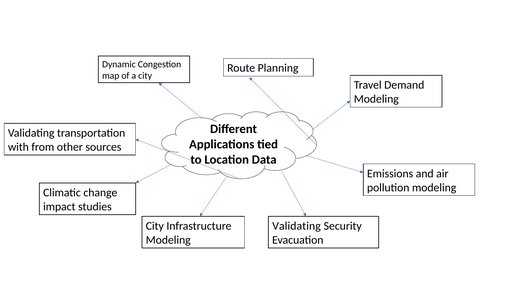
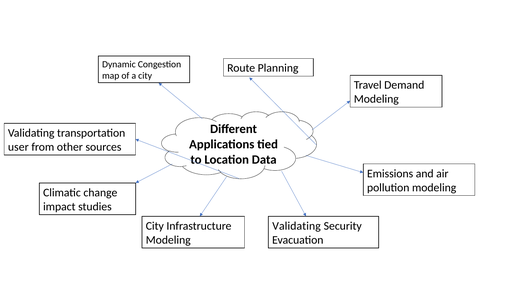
with: with -> user
